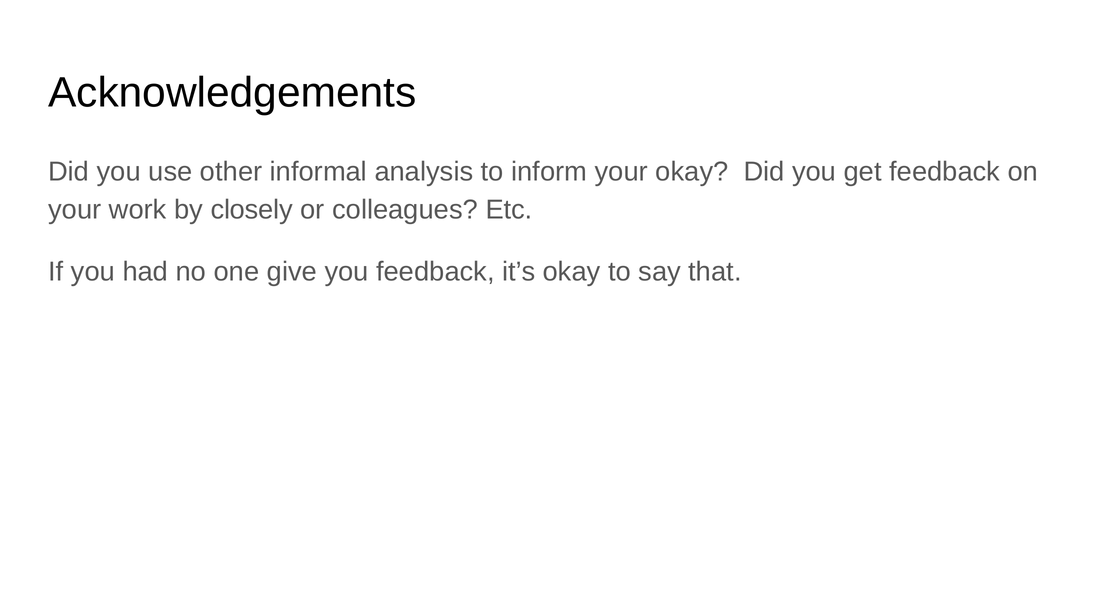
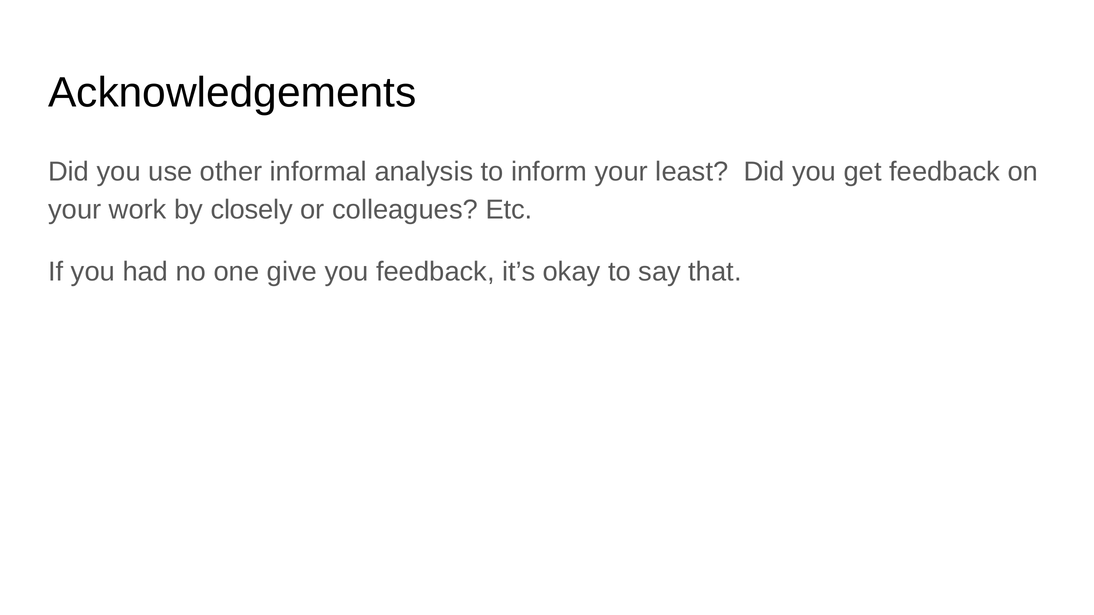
your okay: okay -> least
